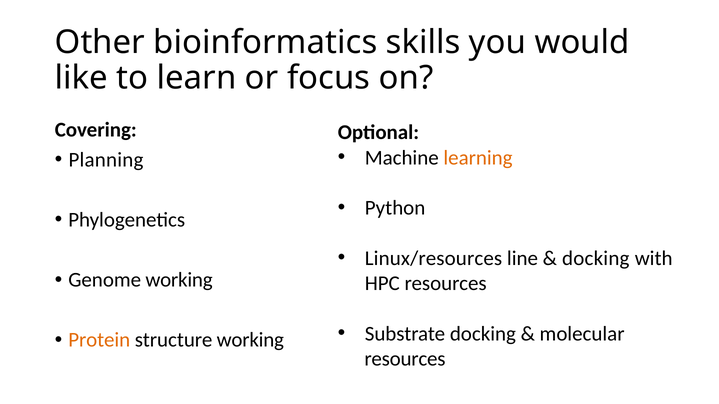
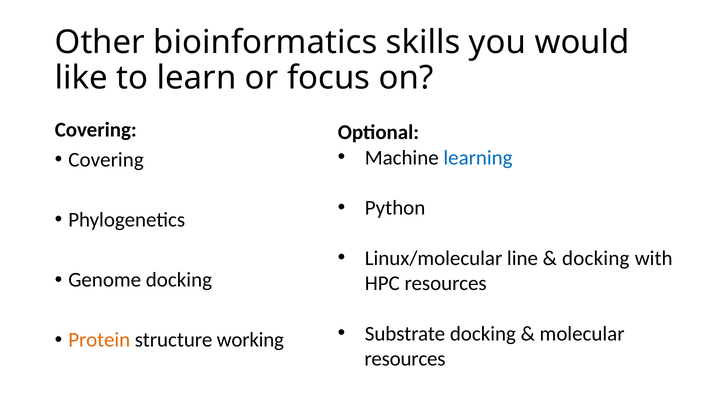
learning colour: orange -> blue
Planning at (106, 160): Planning -> Covering
Linux/resources: Linux/resources -> Linux/molecular
Genome working: working -> docking
